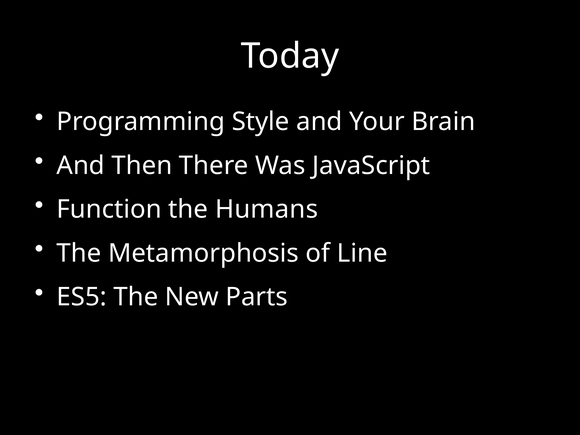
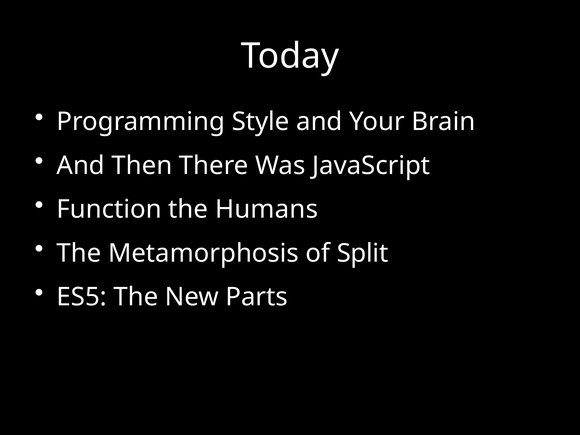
Line: Line -> Split
